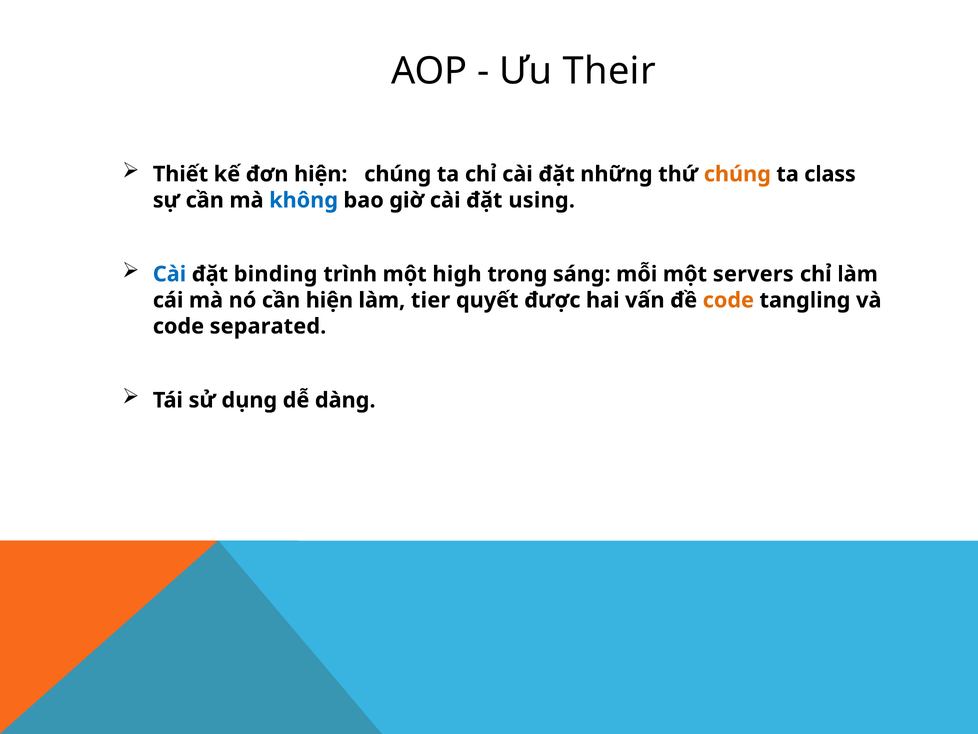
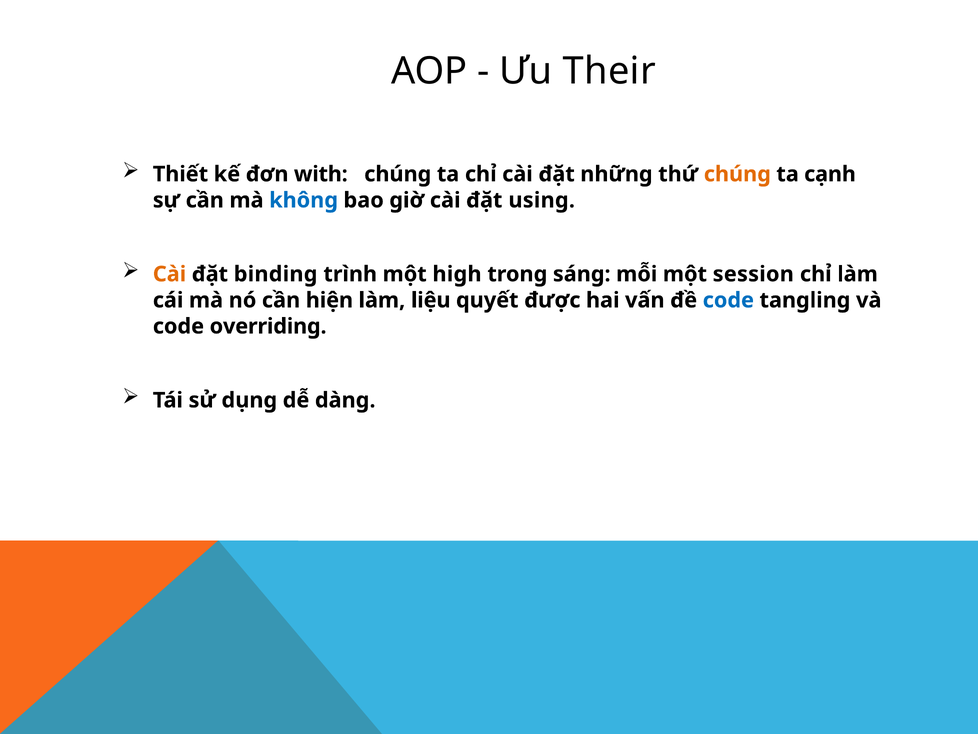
đơn hiện: hiện -> with
class: class -> cạnh
Cài at (170, 274) colour: blue -> orange
servers: servers -> session
tier: tier -> liệu
code at (728, 300) colour: orange -> blue
separated: separated -> overriding
